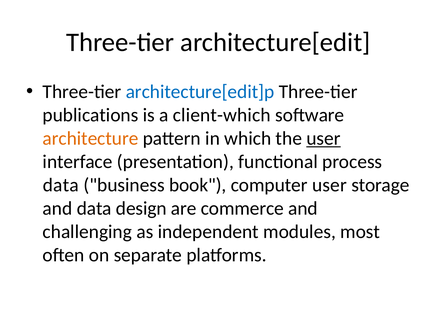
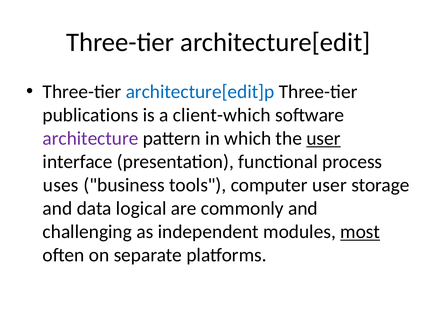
architecture colour: orange -> purple
data at (61, 185): data -> uses
book: book -> tools
design: design -> logical
commerce: commerce -> commonly
most underline: none -> present
